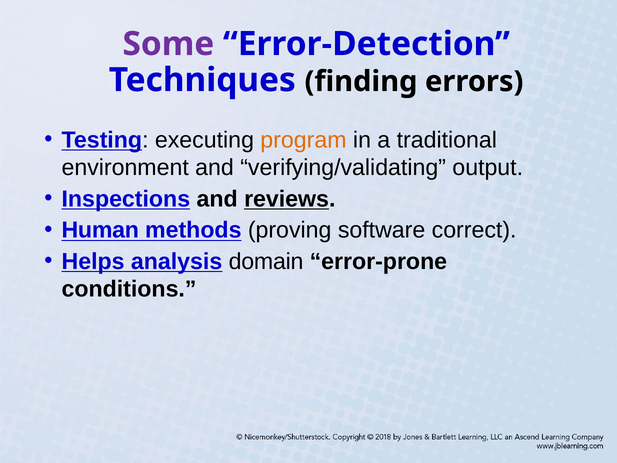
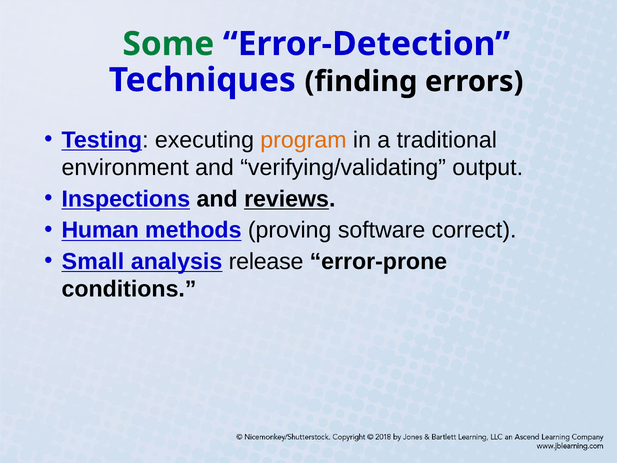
Some colour: purple -> green
Helps: Helps -> Small
domain: domain -> release
